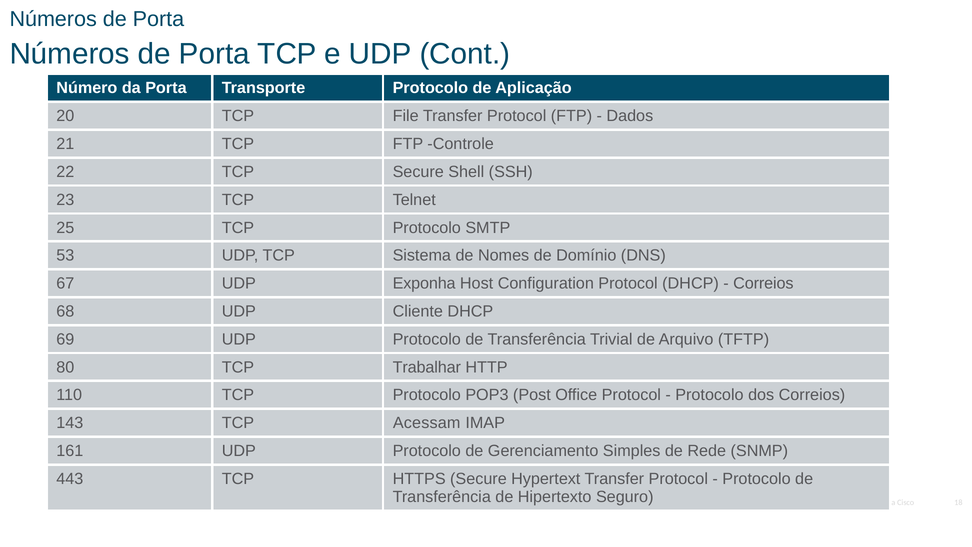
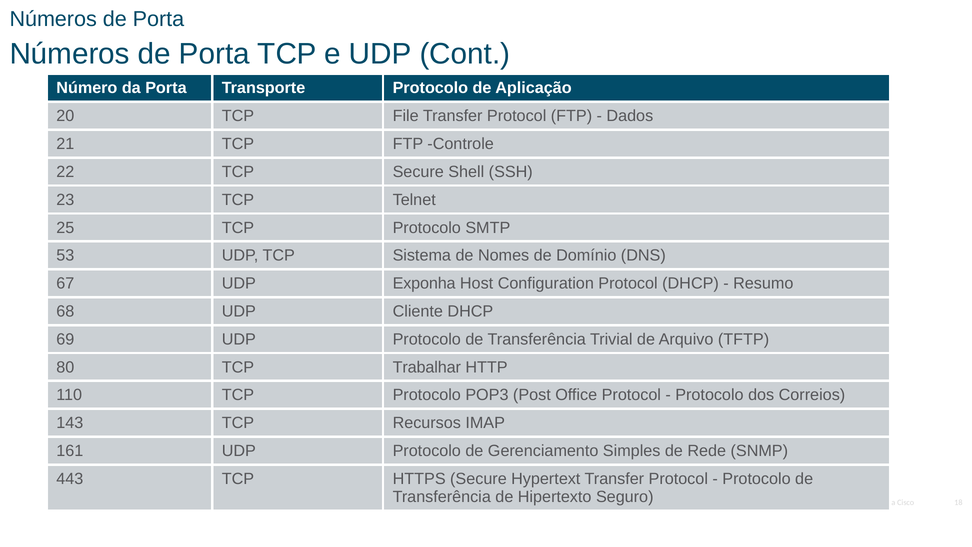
Correios at (763, 283): Correios -> Resumo
Acessam: Acessam -> Recursos
